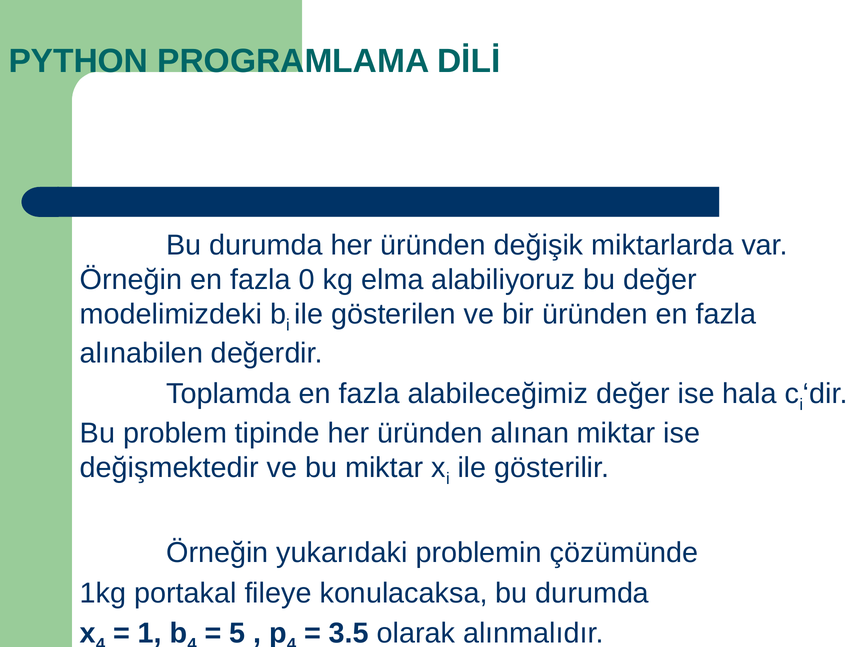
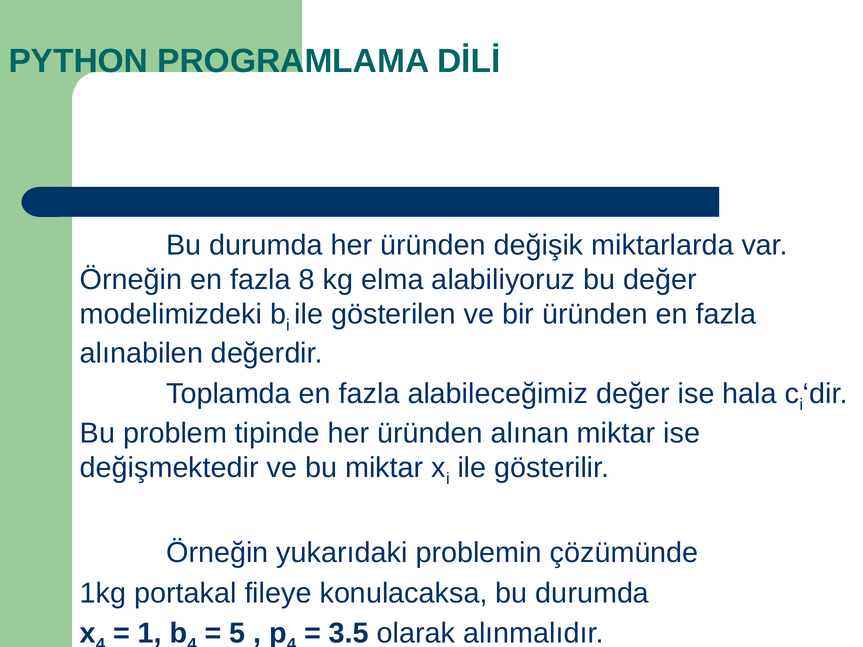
0: 0 -> 8
